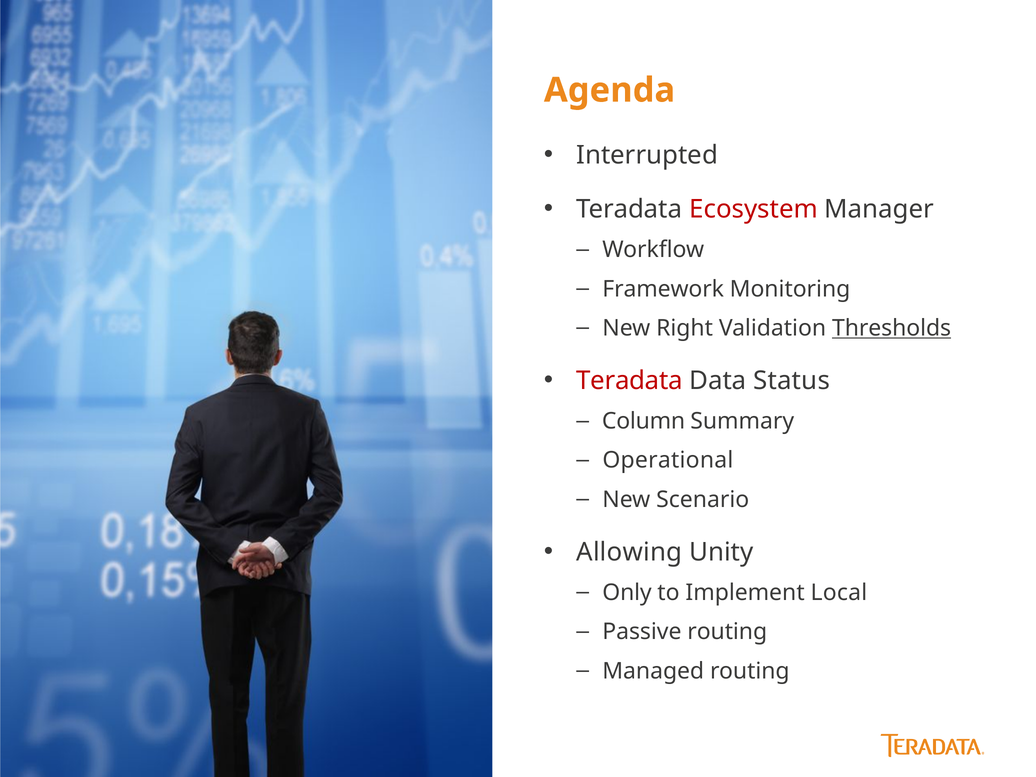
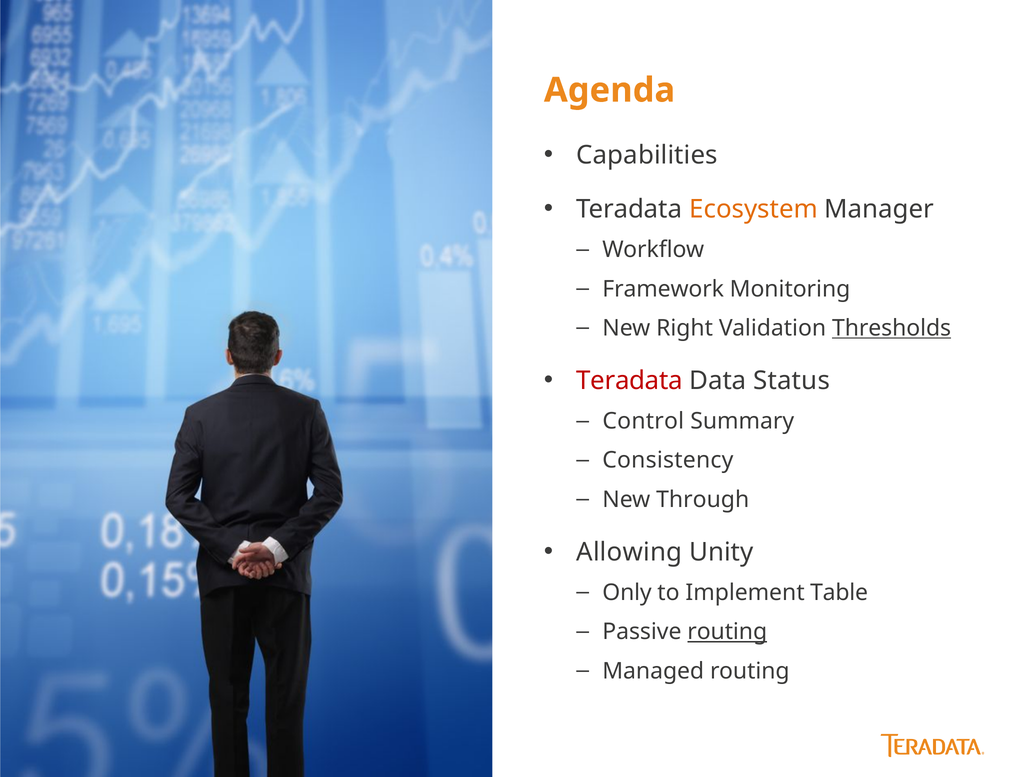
Interrupted: Interrupted -> Capabilities
Ecosystem colour: red -> orange
Column: Column -> Control
Operational: Operational -> Consistency
Scenario: Scenario -> Through
Local: Local -> Table
routing at (727, 632) underline: none -> present
